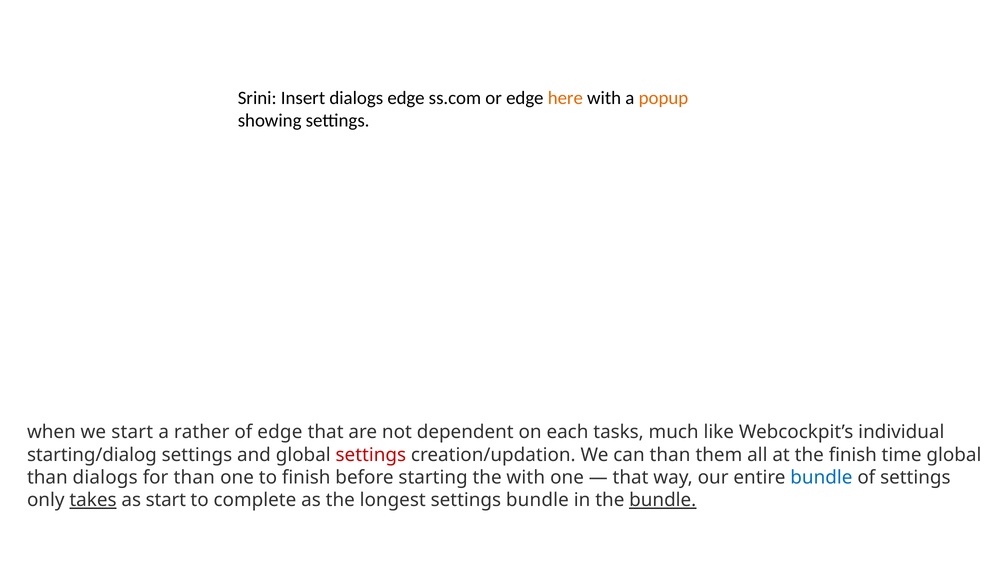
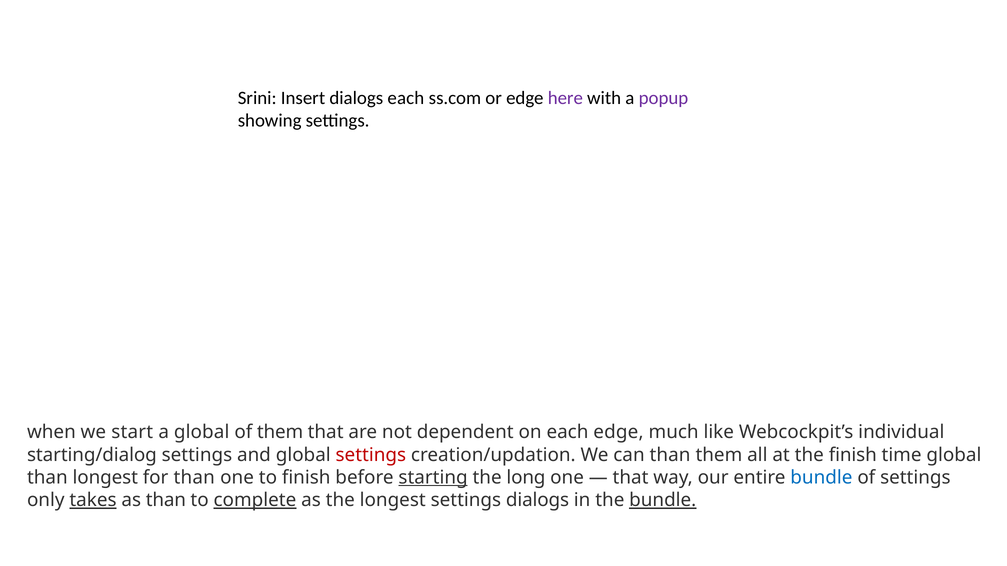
dialogs edge: edge -> each
here colour: orange -> purple
popup colour: orange -> purple
a rather: rather -> global
of edge: edge -> them
each tasks: tasks -> edge
than dialogs: dialogs -> longest
starting underline: none -> present
the with: with -> long
as start: start -> than
complete underline: none -> present
settings bundle: bundle -> dialogs
